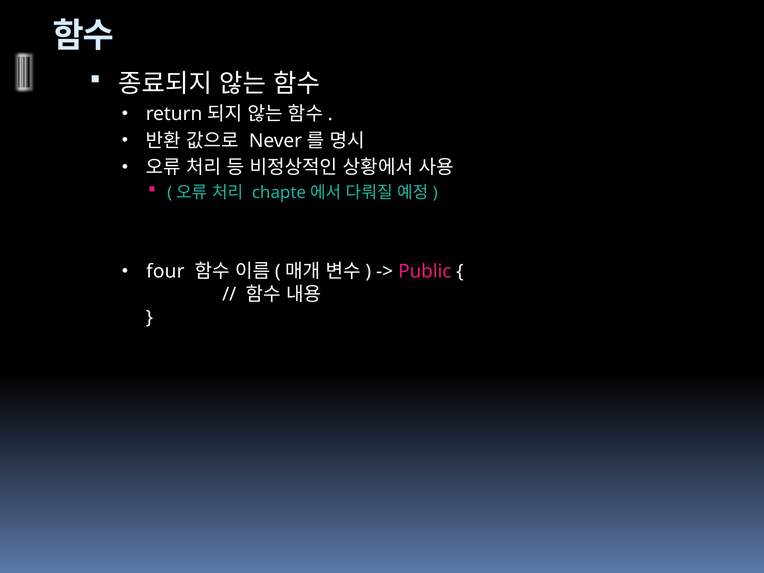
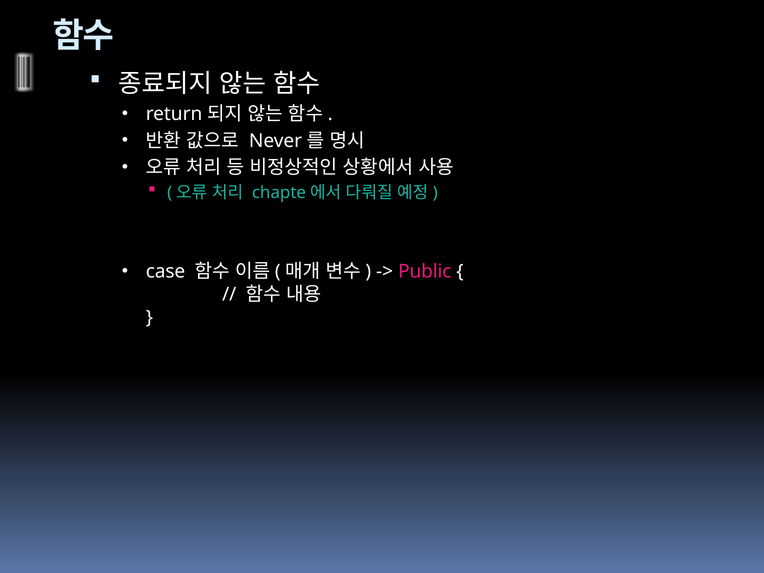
four: four -> case
